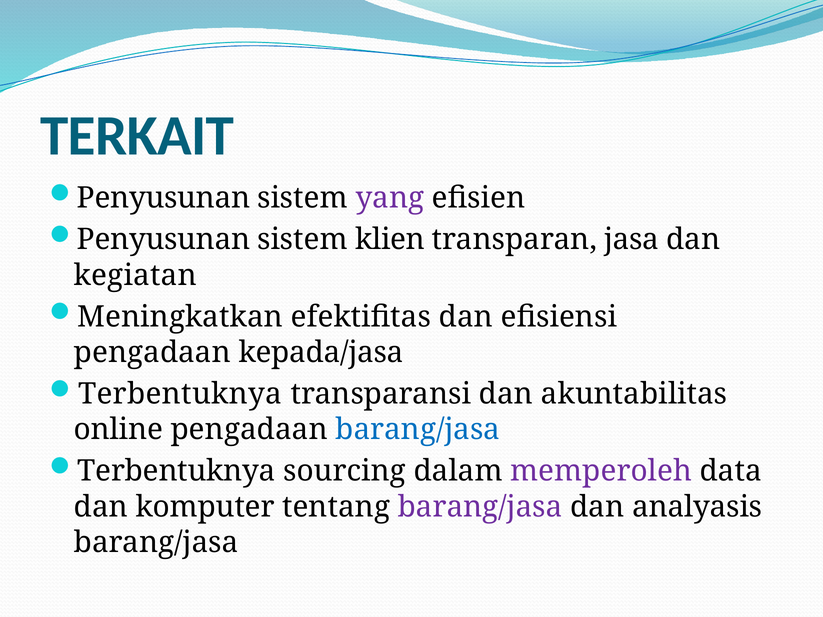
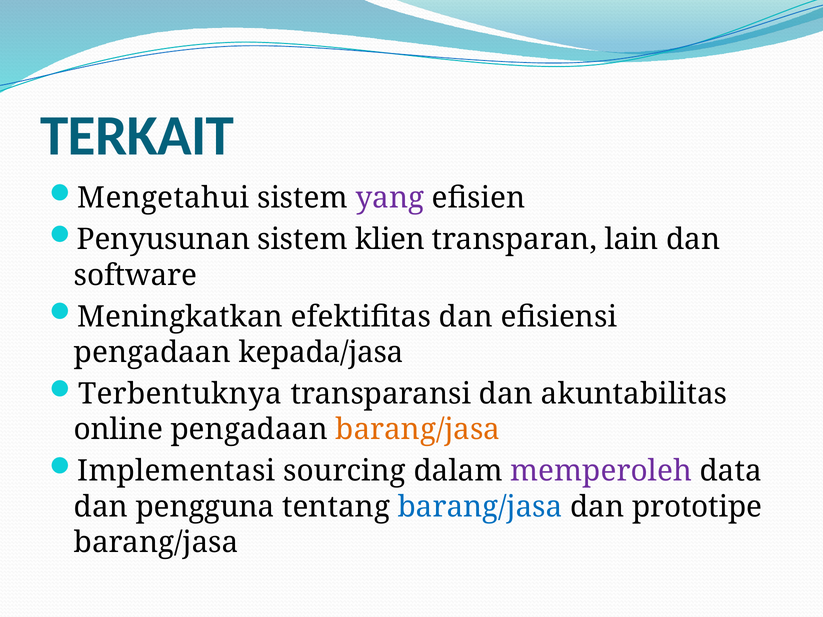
Penyusunan at (164, 198): Penyusunan -> Mengetahui
jasa: jasa -> lain
kegiatan: kegiatan -> software
barang/jasa at (418, 430) colour: blue -> orange
Terbentuknya at (177, 471): Terbentuknya -> Implementasi
komputer: komputer -> pengguna
barang/jasa at (480, 507) colour: purple -> blue
analyasis: analyasis -> prototipe
